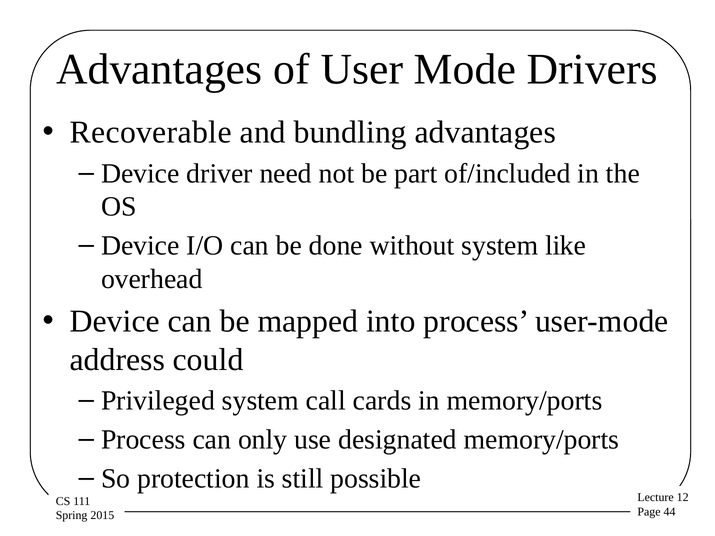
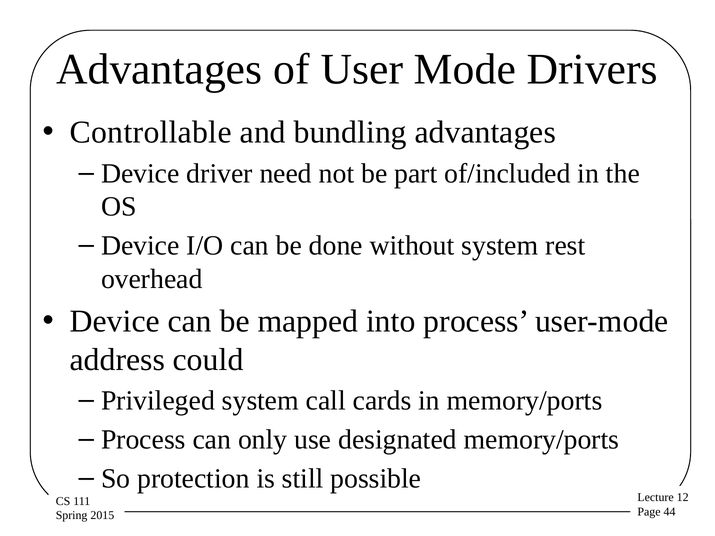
Recoverable: Recoverable -> Controllable
like: like -> rest
